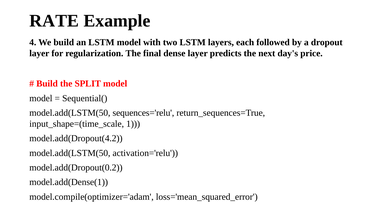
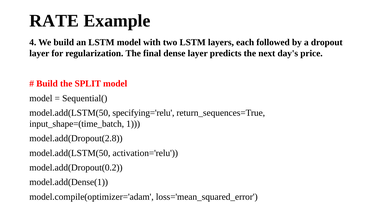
sequences='relu: sequences='relu -> specifying='relu
input_shape=(time_scale: input_shape=(time_scale -> input_shape=(time_batch
model.add(Dropout(4.2: model.add(Dropout(4.2 -> model.add(Dropout(2.8
